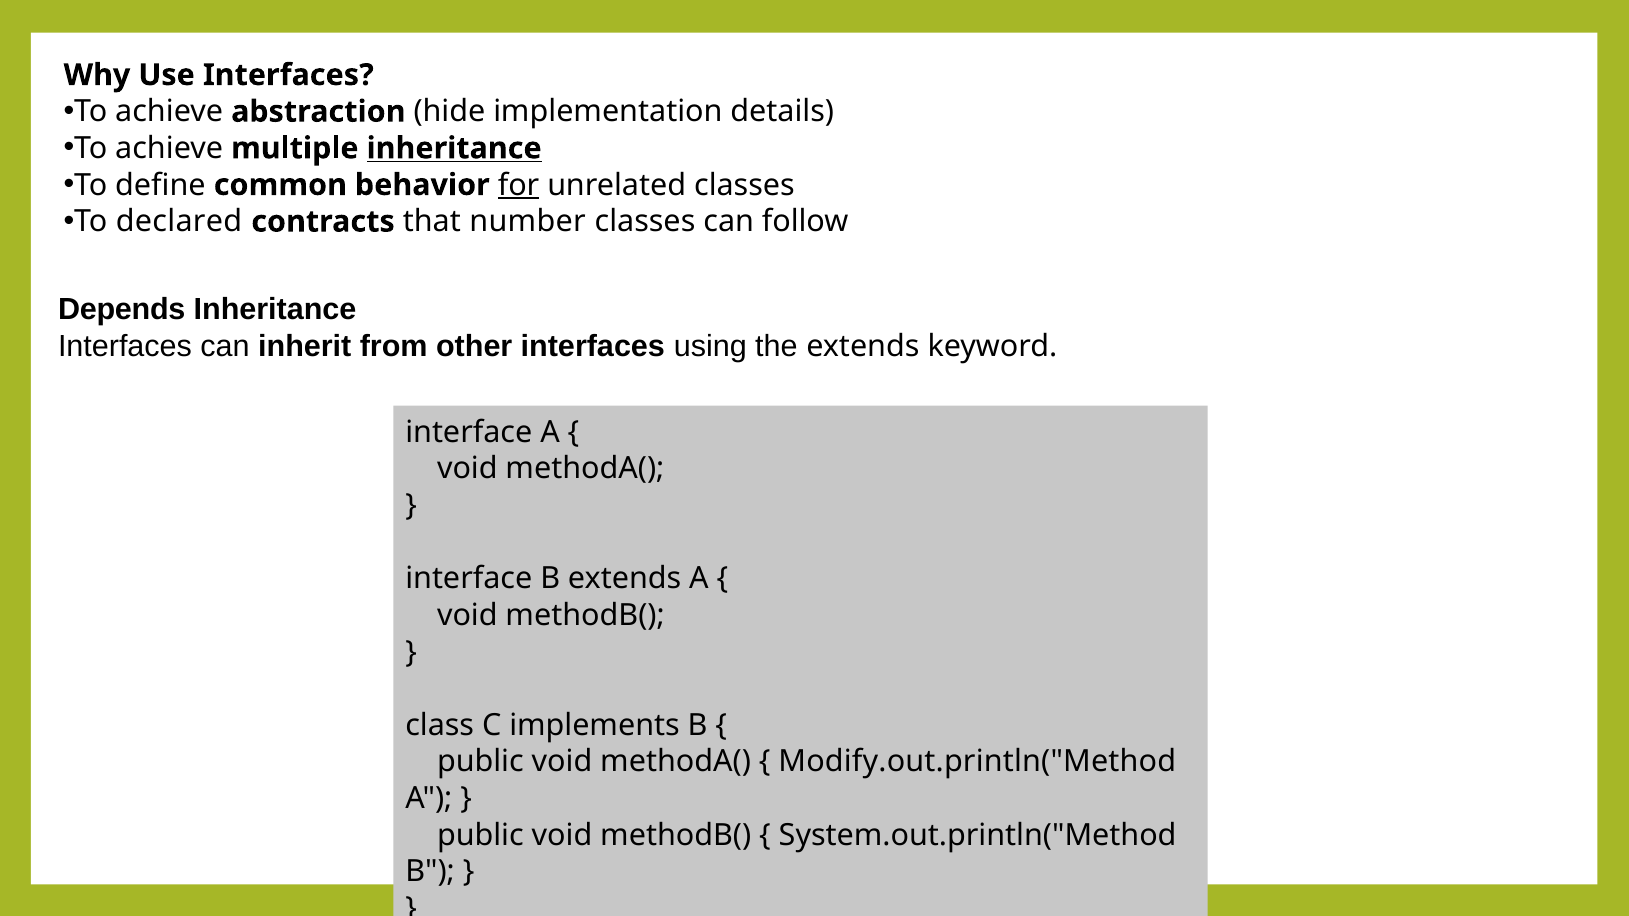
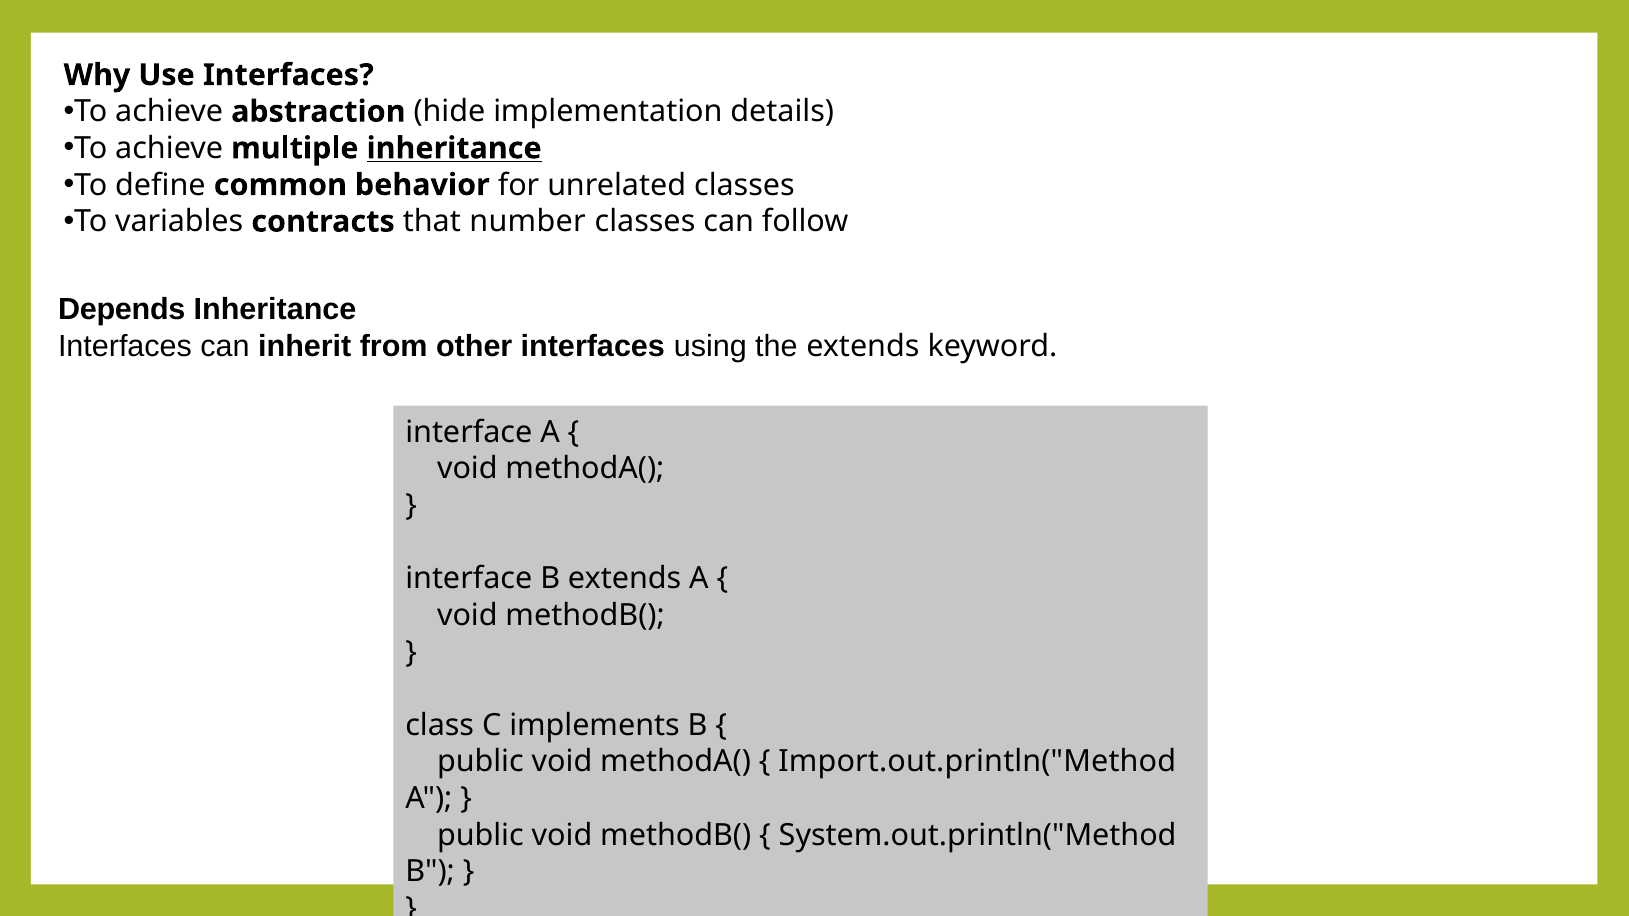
for underline: present -> none
declared: declared -> variables
Modify.out.println("Method: Modify.out.println("Method -> Import.out.println("Method
